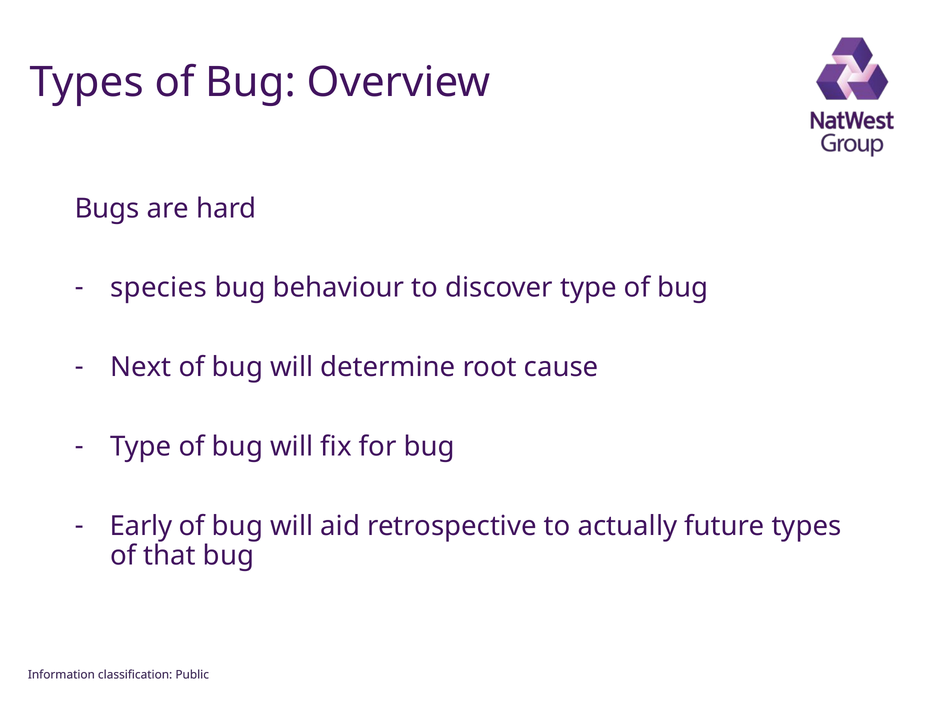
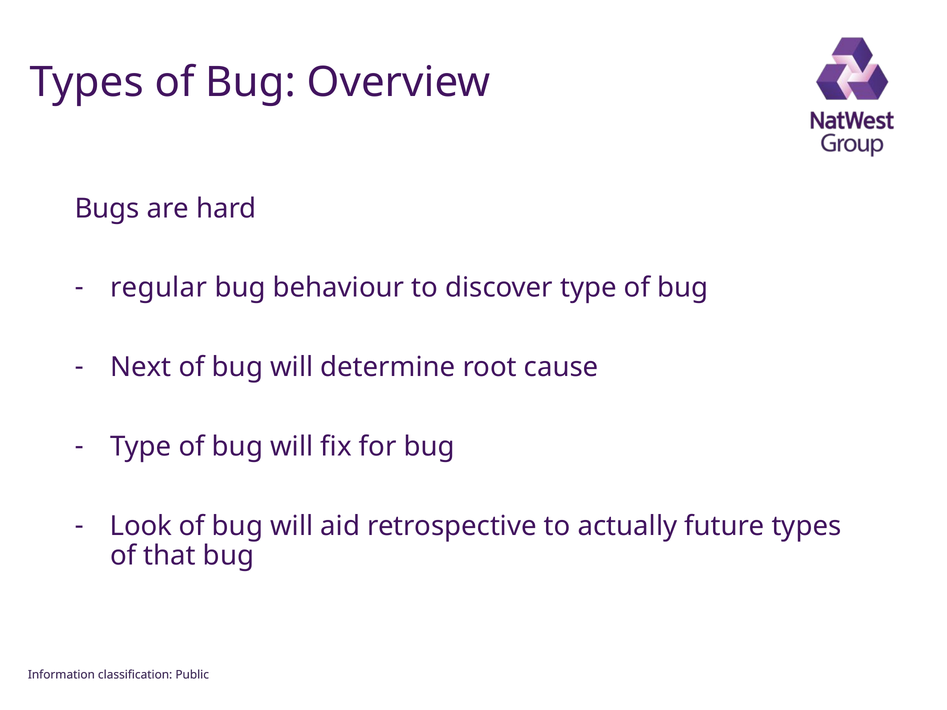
species: species -> regular
Early: Early -> Look
